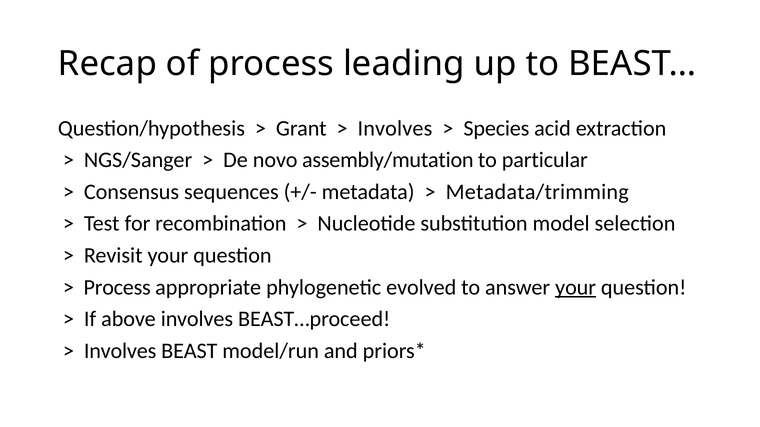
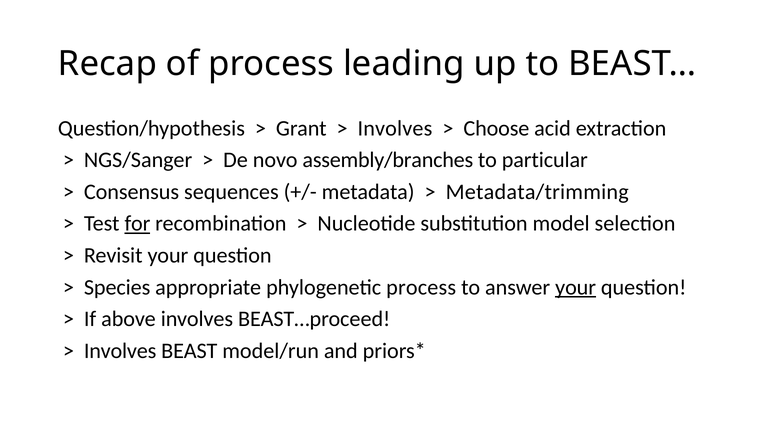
Species: Species -> Choose
assembly/mutation: assembly/mutation -> assembly/branches
for underline: none -> present
Process at (117, 288): Process -> Species
phylogenetic evolved: evolved -> process
